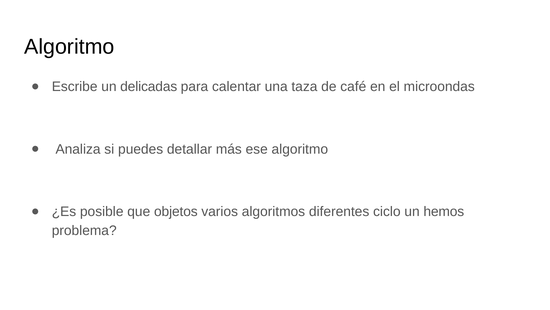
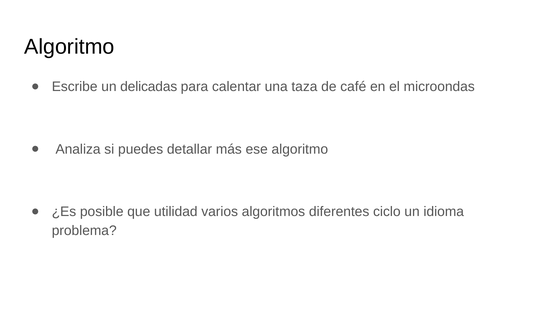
objetos: objetos -> utilidad
hemos: hemos -> idioma
